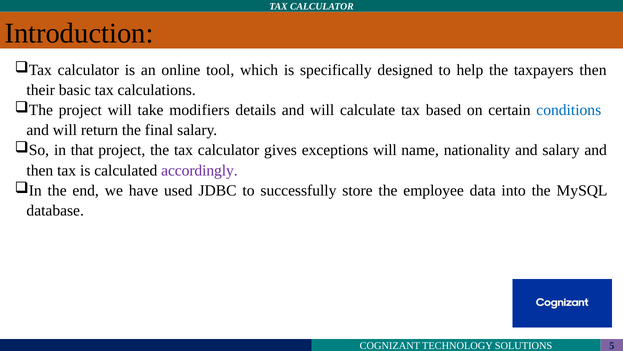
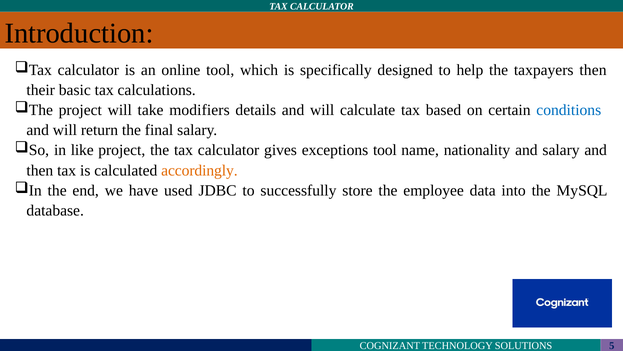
that: that -> like
exceptions will: will -> tool
accordingly colour: purple -> orange
